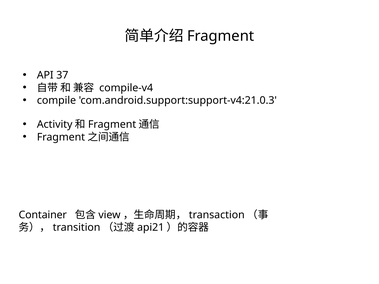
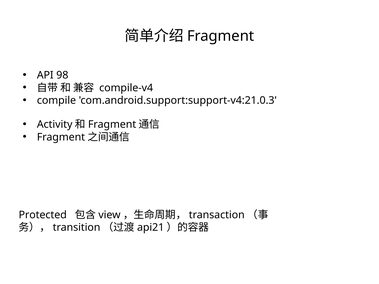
37: 37 -> 98
Container: Container -> Protected
